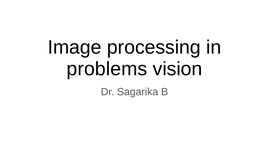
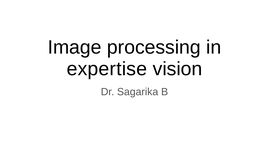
problems: problems -> expertise
